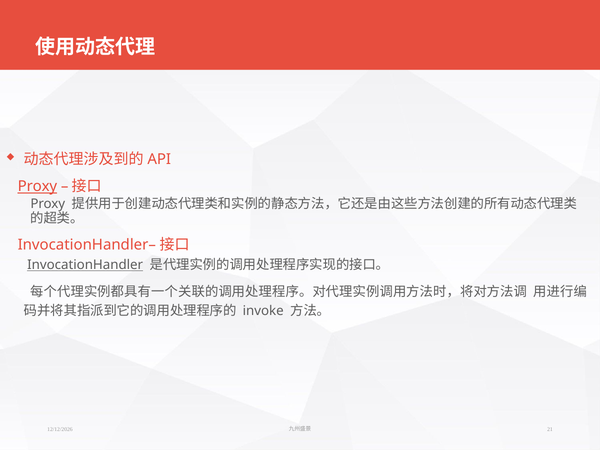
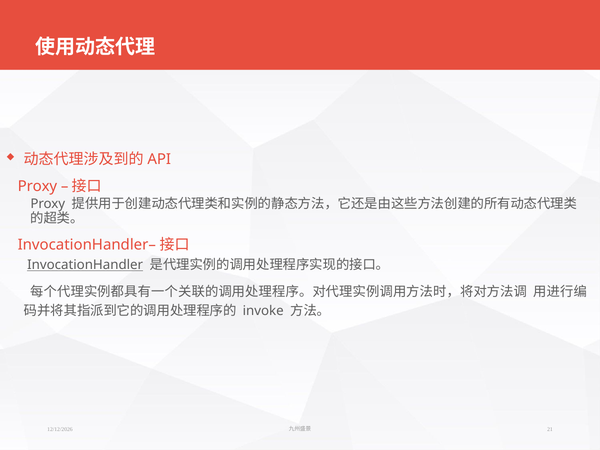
Proxy at (37, 187) underline: present -> none
